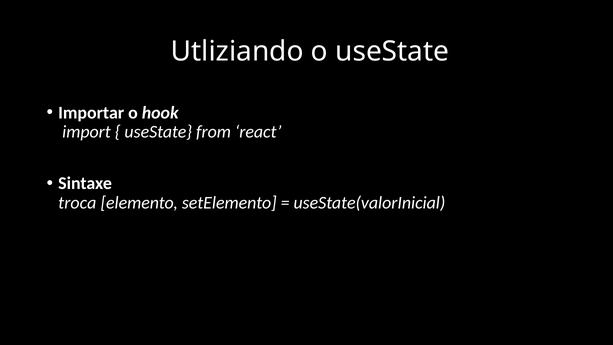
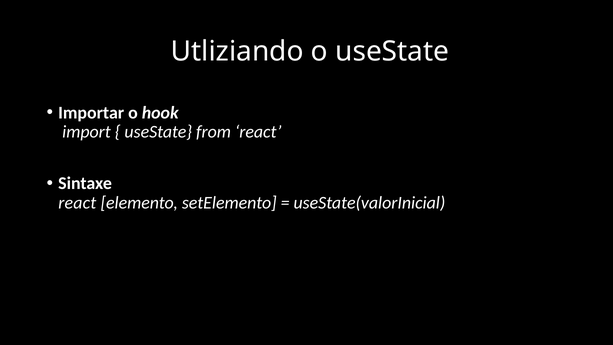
troca at (77, 203): troca -> react
